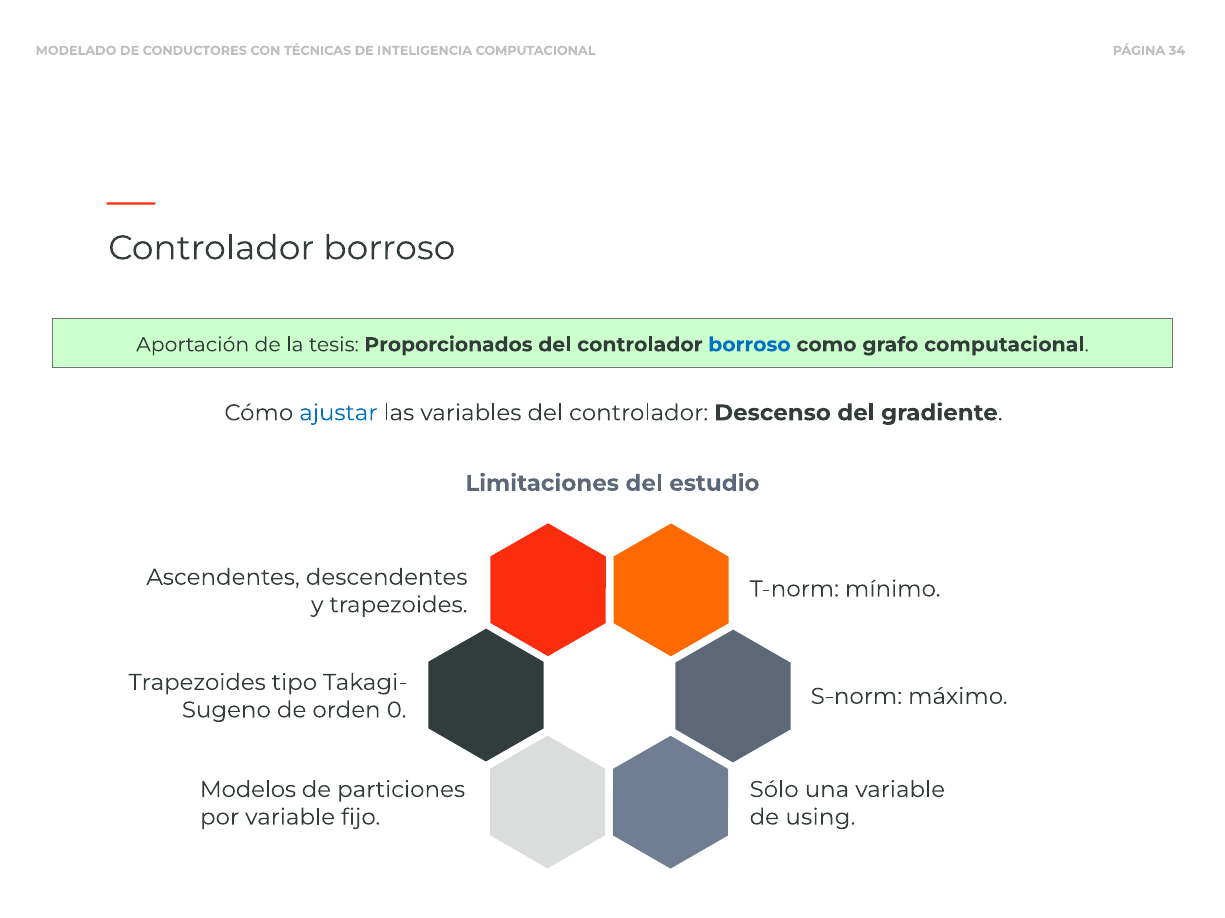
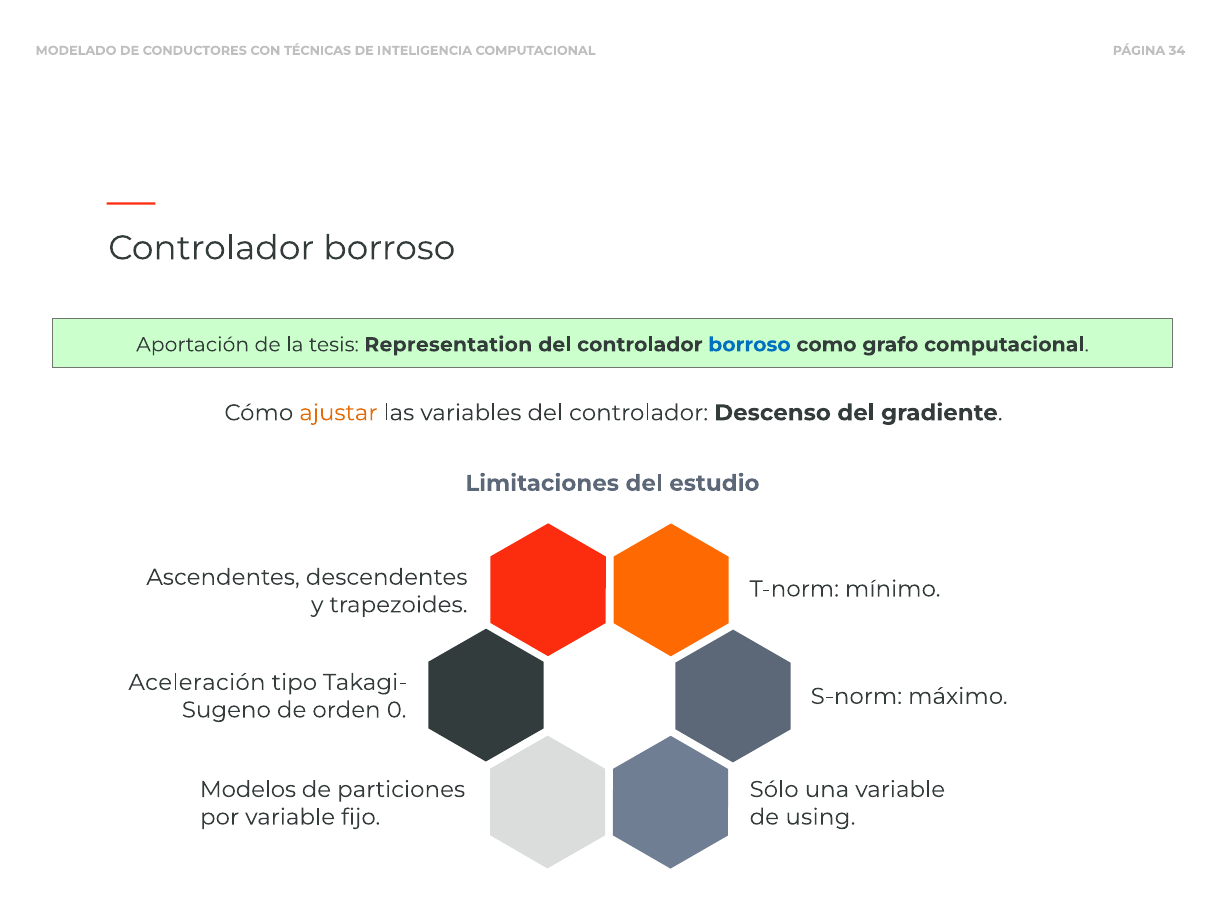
Proporcionados: Proporcionados -> Representation
ajustar colour: blue -> orange
Trapezoides at (197, 683): Trapezoides -> Aceleración
